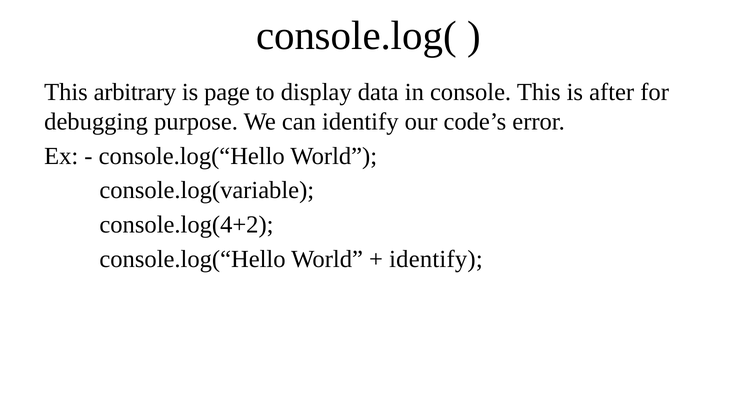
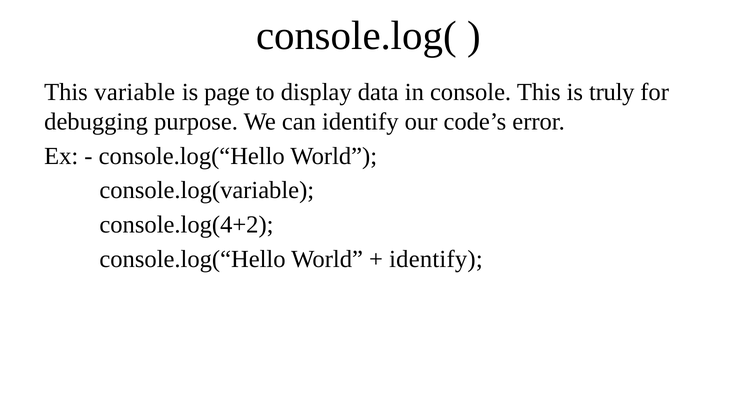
arbitrary: arbitrary -> variable
after: after -> truly
